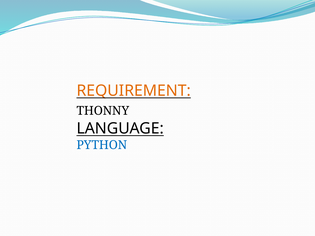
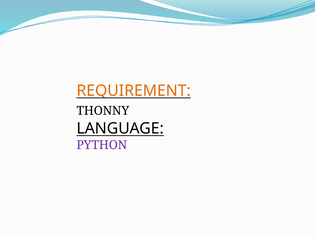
PYTHON colour: blue -> purple
